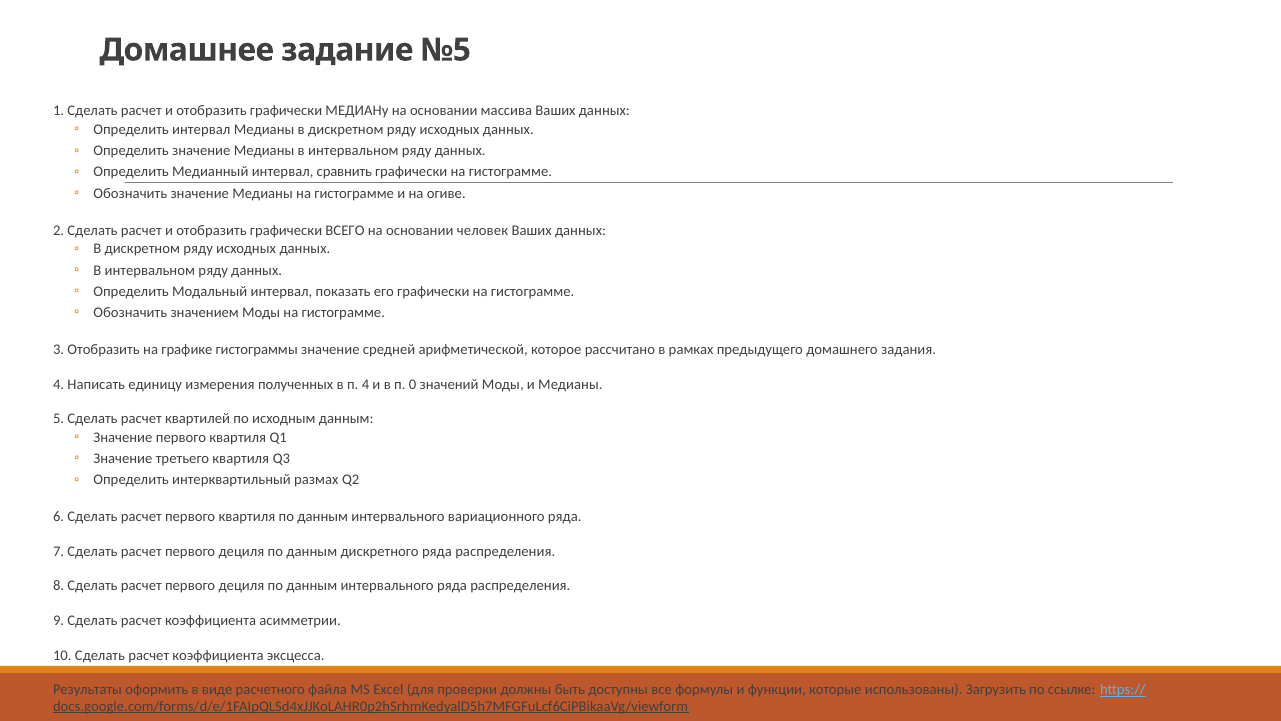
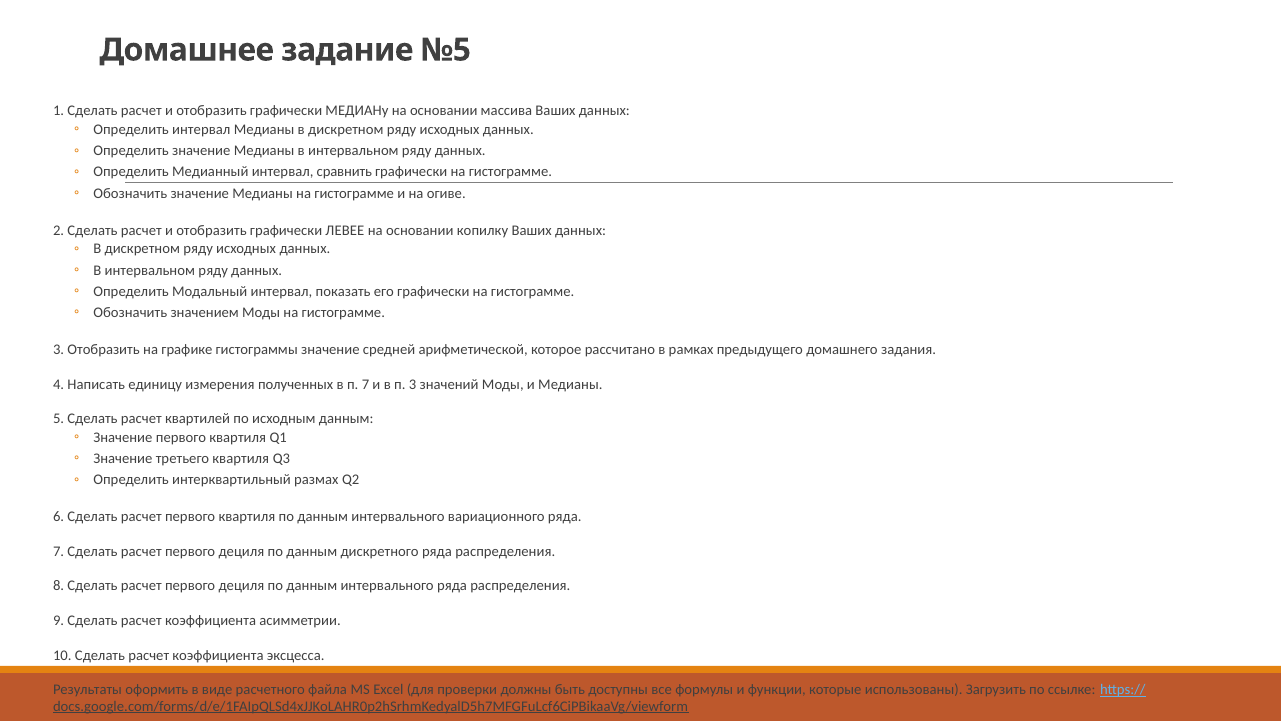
ВСЕГО: ВСЕГО -> ЛЕВЕЕ
человек: человек -> копилку
п 4: 4 -> 7
п 0: 0 -> 3
